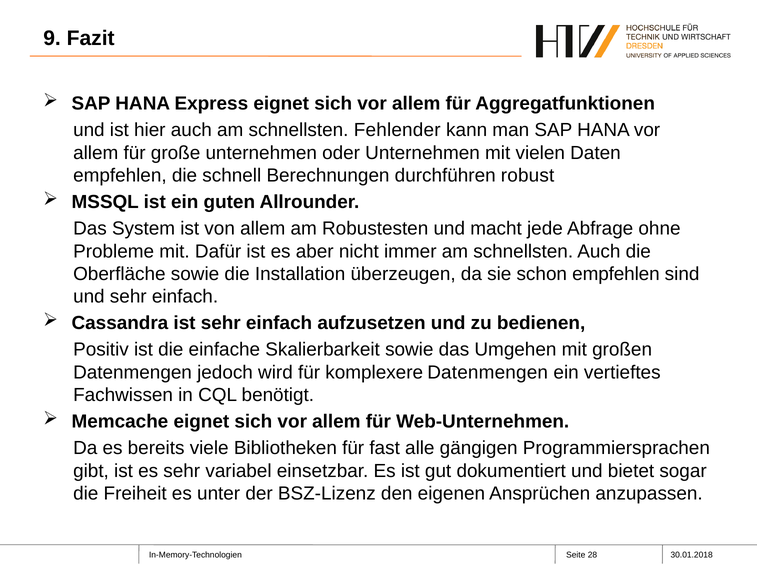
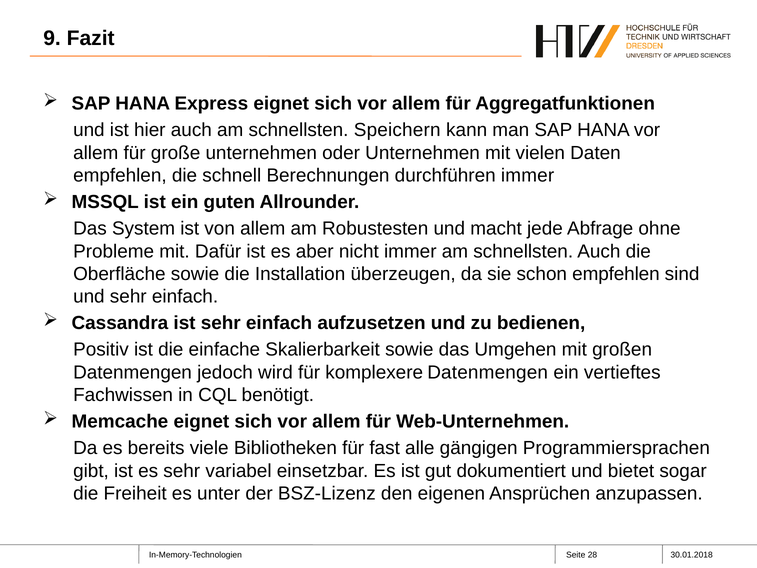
Fehlender: Fehlender -> Speichern
durchführen robust: robust -> immer
